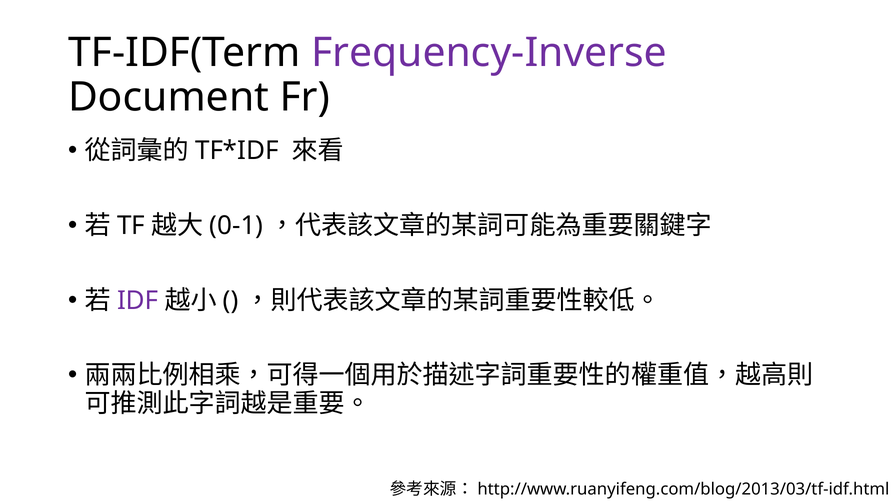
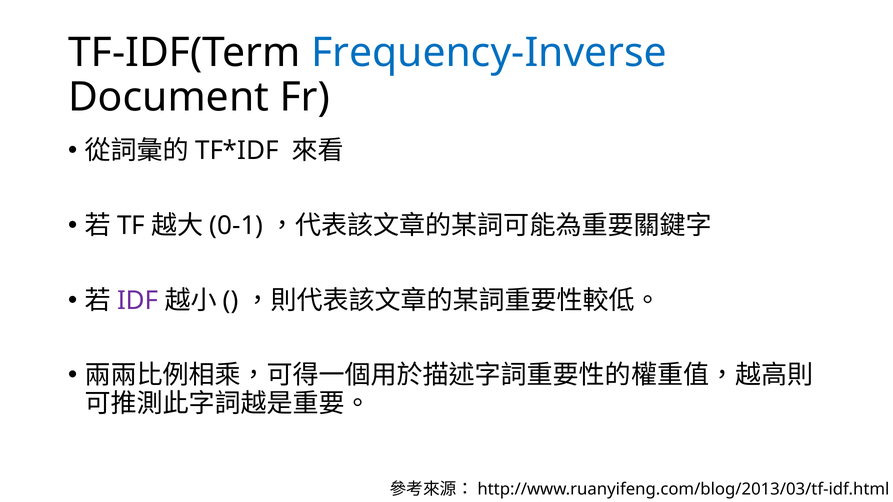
Frequency-Inverse colour: purple -> blue
